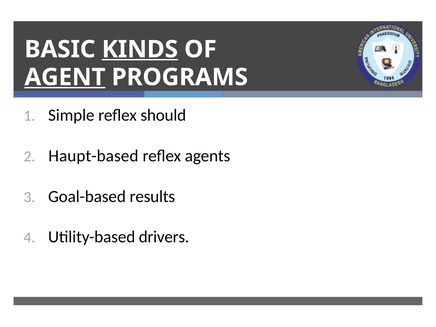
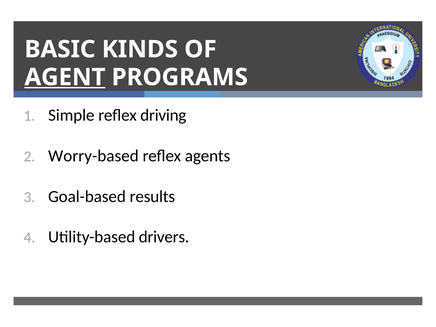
KINDS underline: present -> none
should: should -> driving
Haupt-based: Haupt-based -> Worry-based
